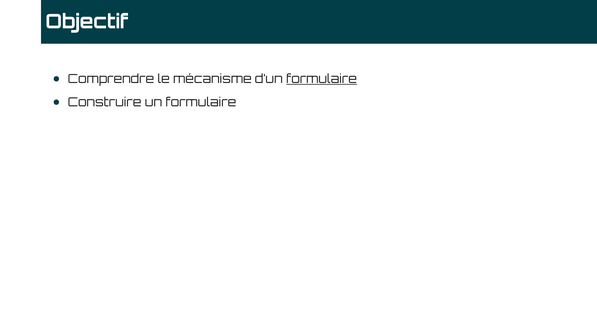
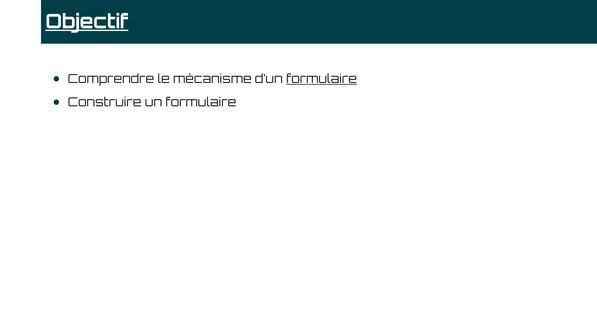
Objectif underline: none -> present
